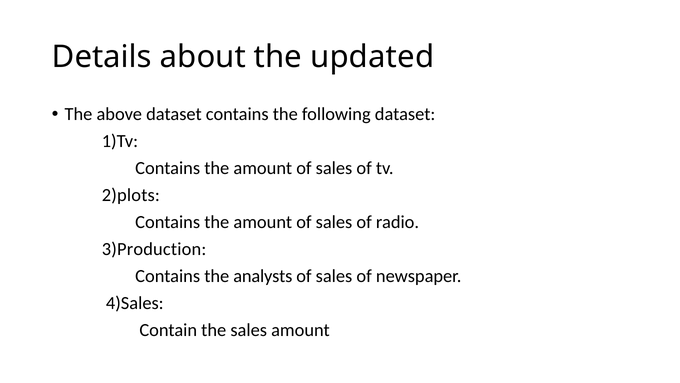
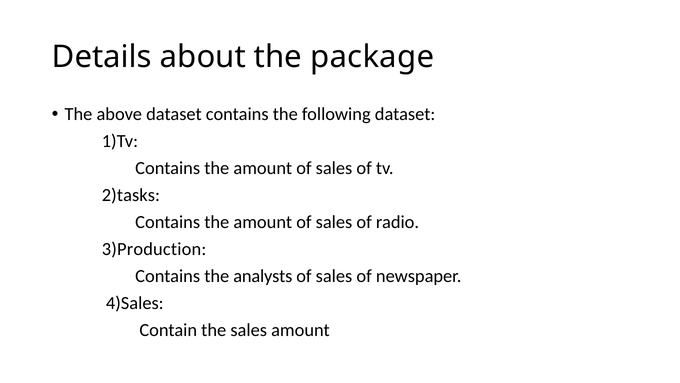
updated: updated -> package
2)plots: 2)plots -> 2)tasks
